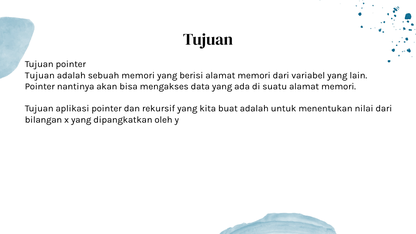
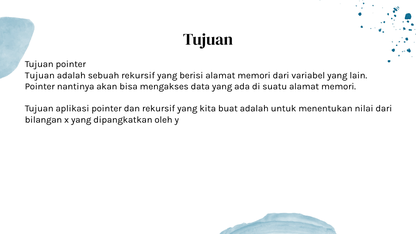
sebuah memori: memori -> rekursif
